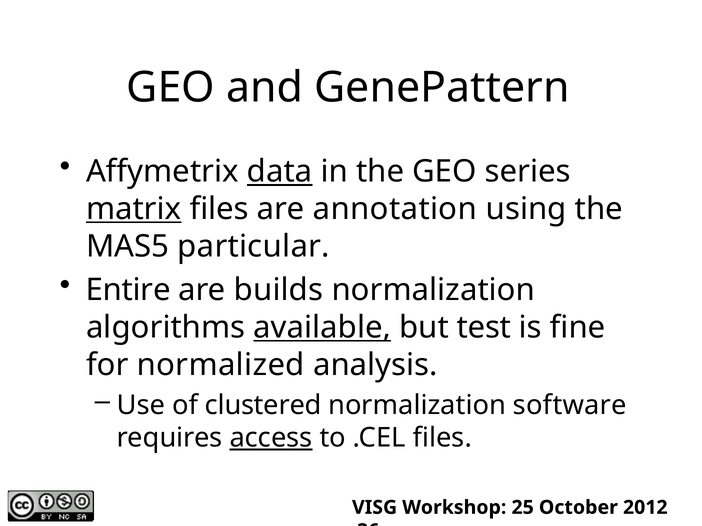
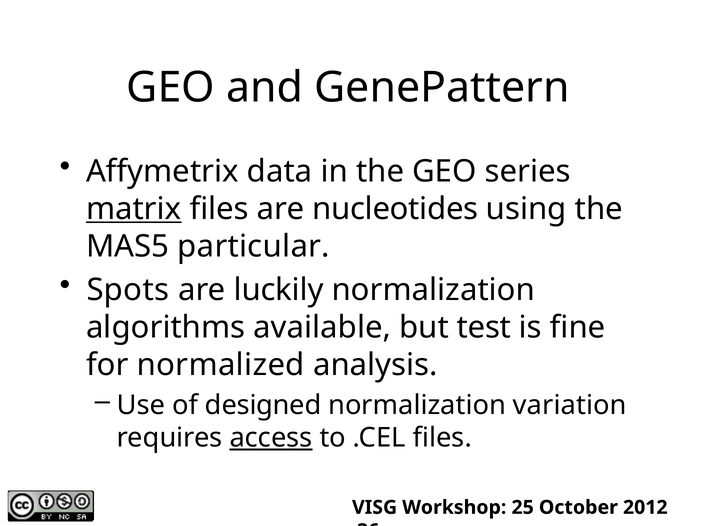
data underline: present -> none
annotation: annotation -> nucleotides
Entire: Entire -> Spots
builds: builds -> luckily
available underline: present -> none
clustered: clustered -> designed
software: software -> variation
